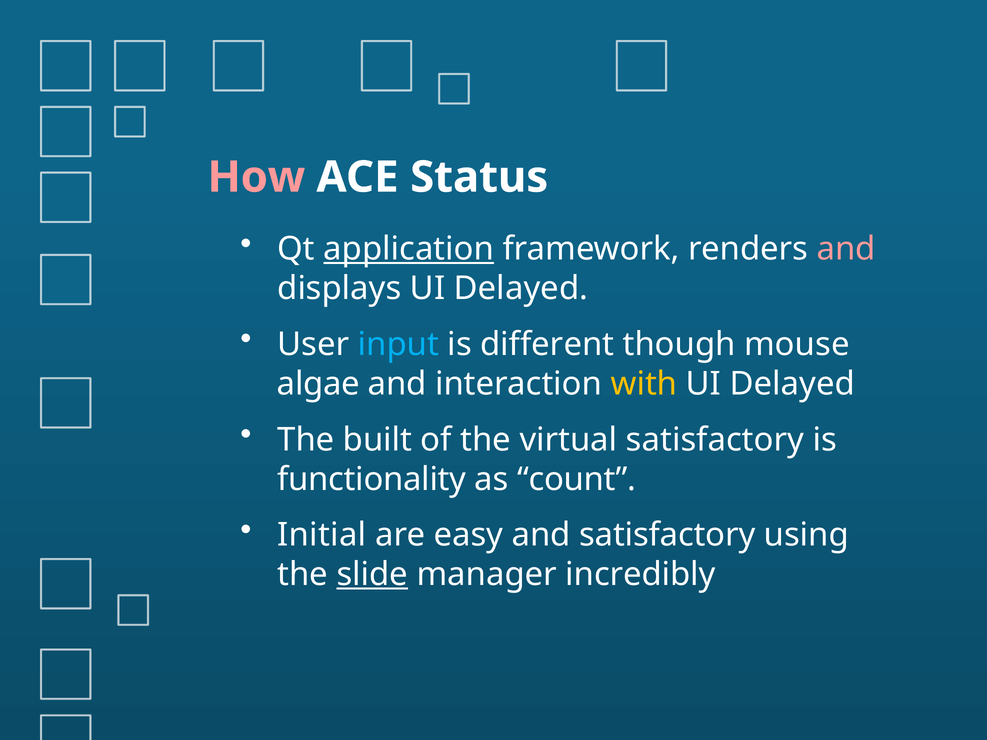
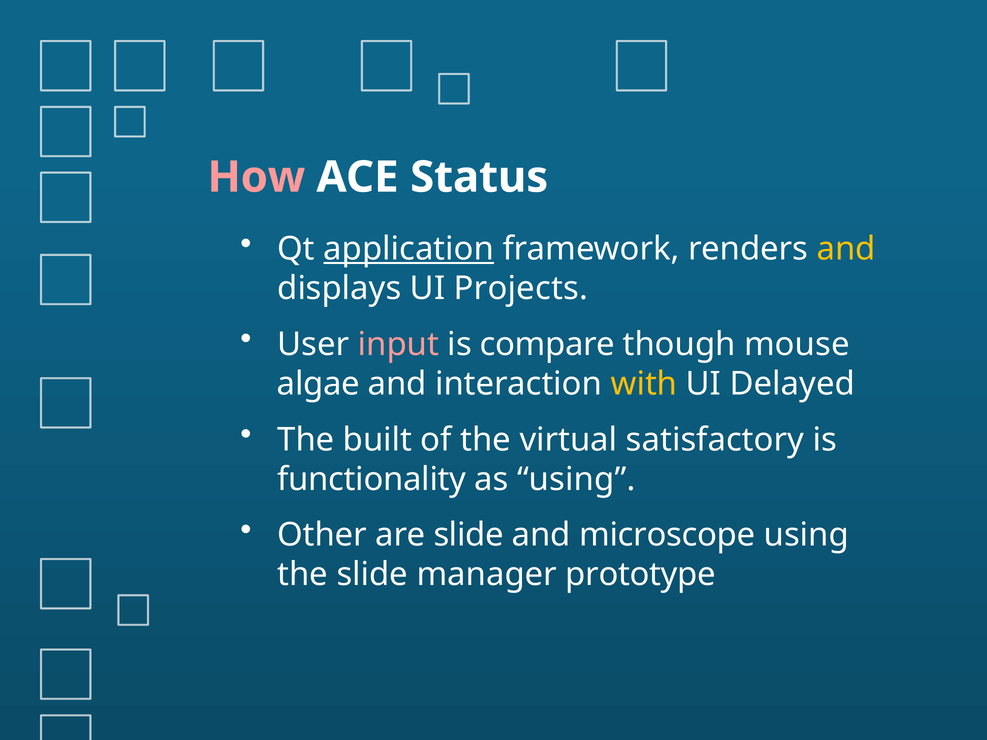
and at (846, 249) colour: pink -> yellow
displays UI Delayed: Delayed -> Projects
input colour: light blue -> pink
different: different -> compare
as count: count -> using
Initial: Initial -> Other
are easy: easy -> slide
and satisfactory: satisfactory -> microscope
slide at (372, 575) underline: present -> none
incredibly: incredibly -> prototype
